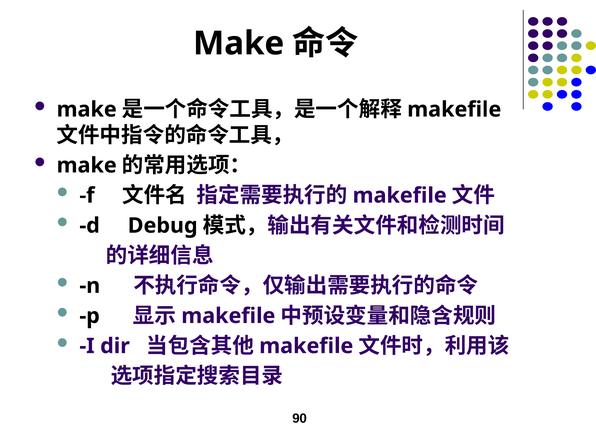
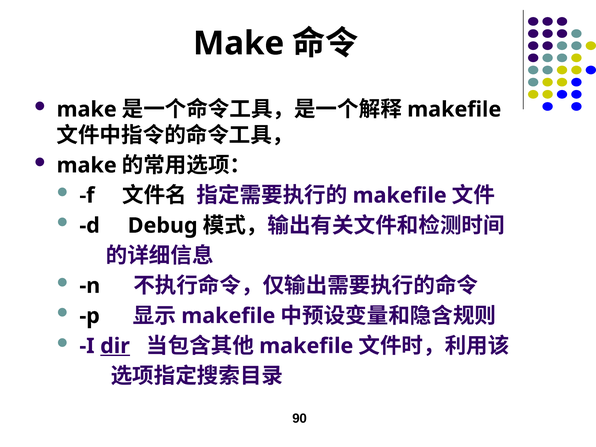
dir underline: none -> present
